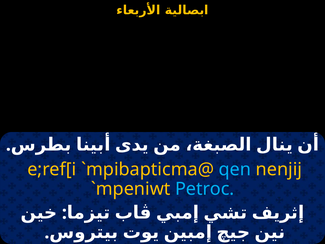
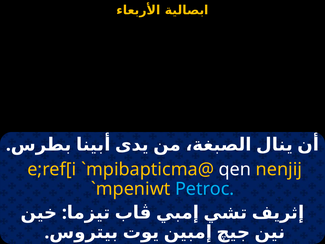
qen colour: light blue -> white
